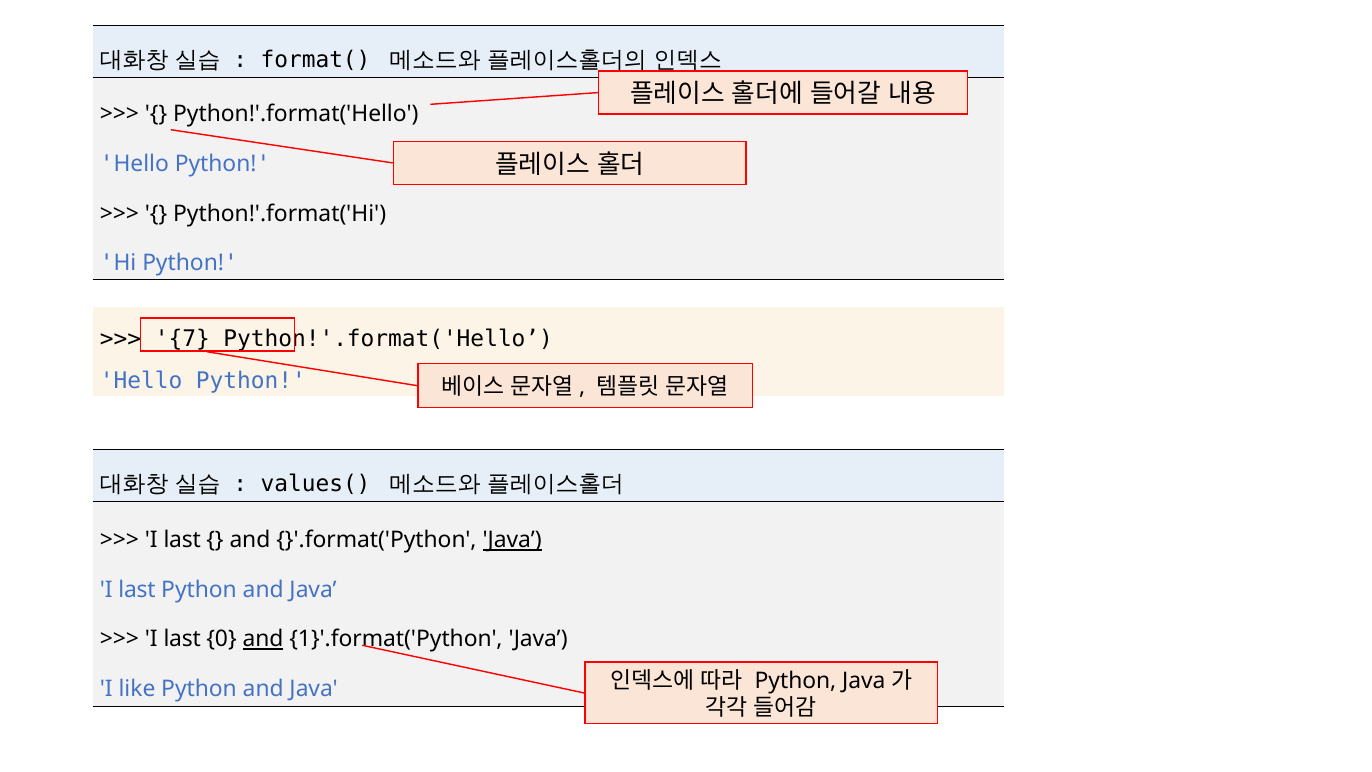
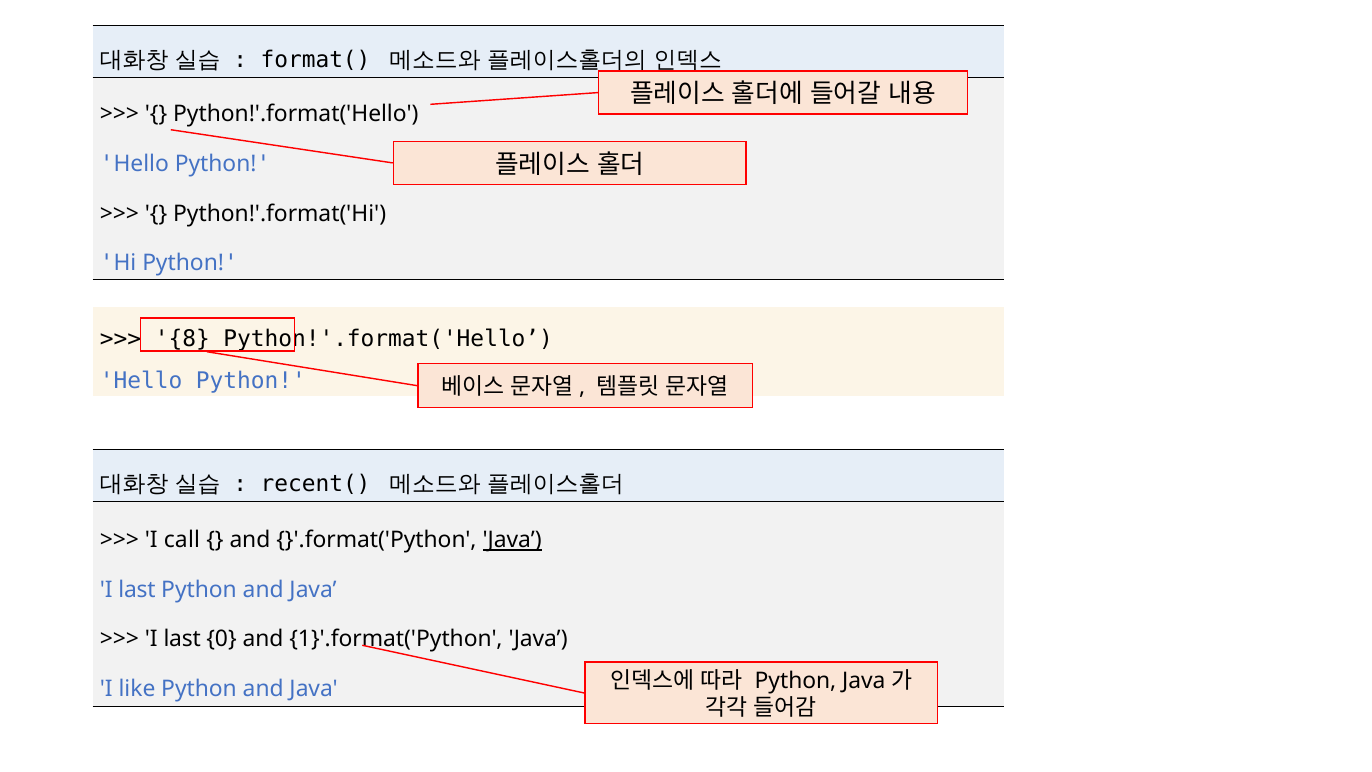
7: 7 -> 8
values(: values( -> recent(
last at (182, 540): last -> call
and at (263, 639) underline: present -> none
